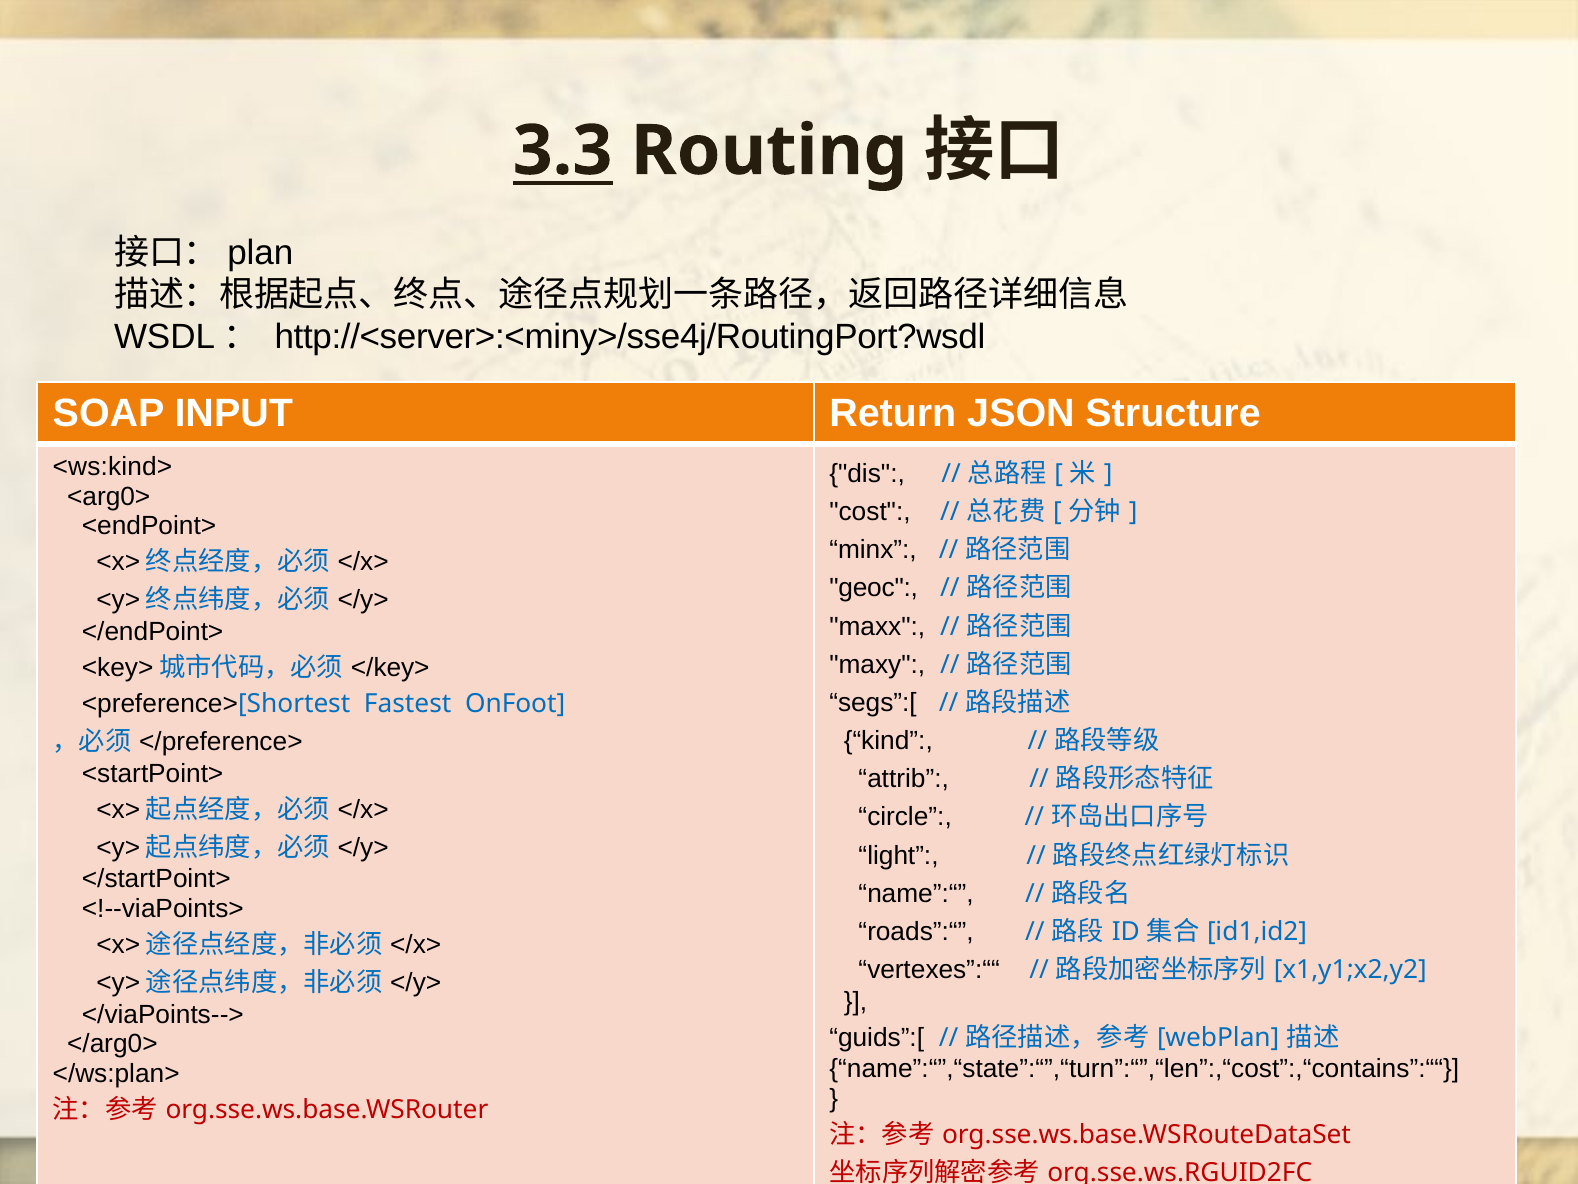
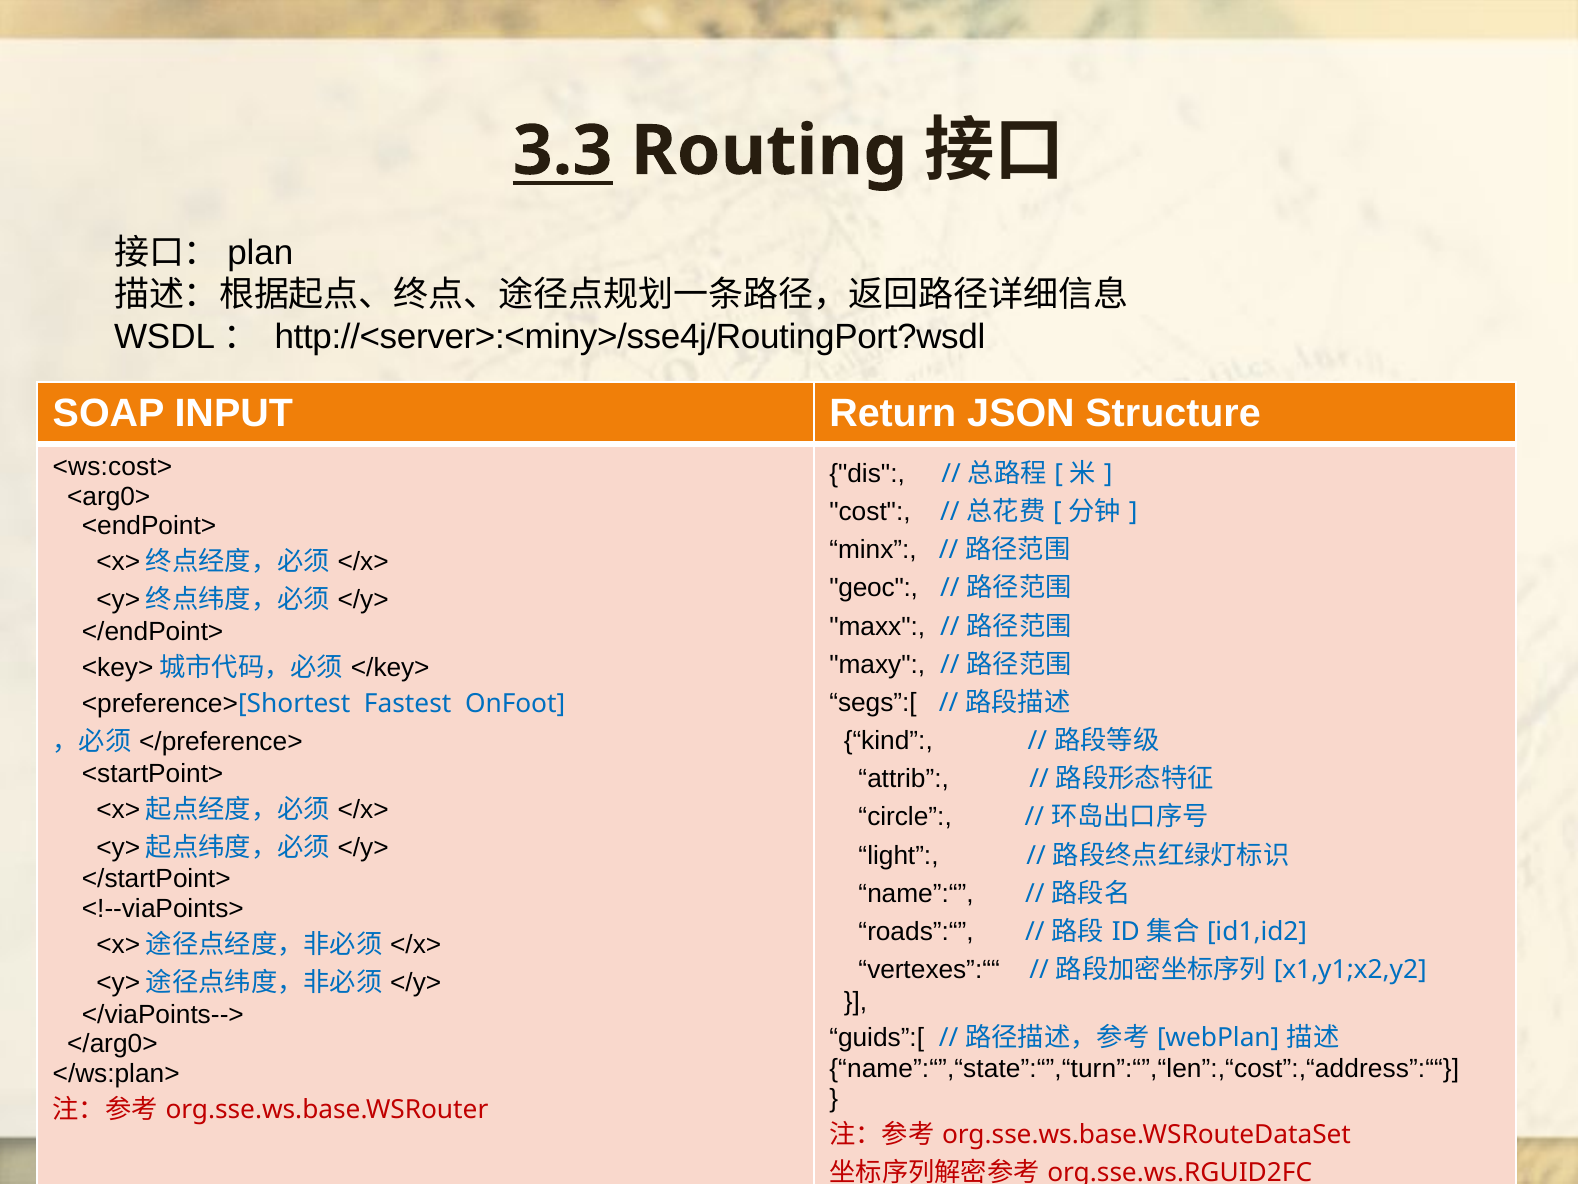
<ws:kind>: <ws:kind> -> <ws:cost>
name”:“”,“state”:“”,“turn”:“”,“len”:,“cost”:,“contains”:““: name”:“”,“state”:“”,“turn”:“”,“len”:,“cost”:,“contains”:““ -> name”:“”,“state”:“”,“turn”:“”,“len”:,“cost”:,“address”:““
